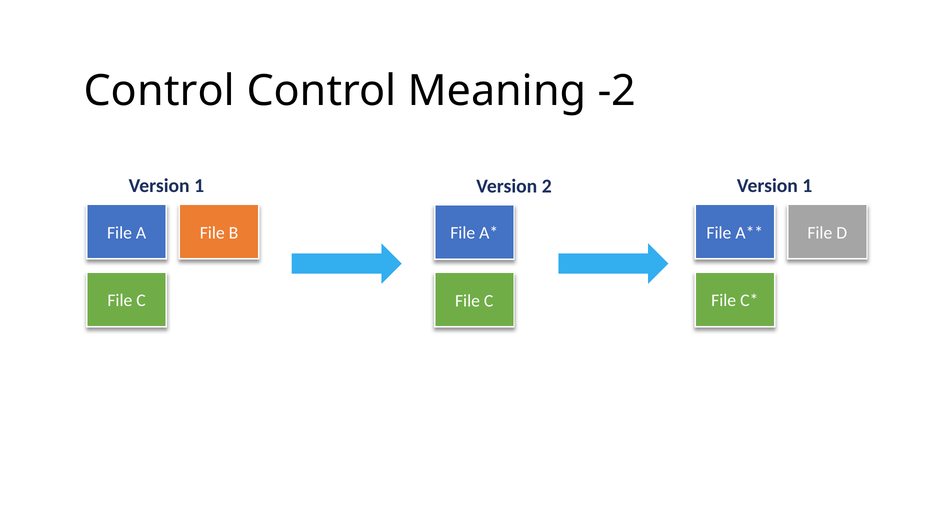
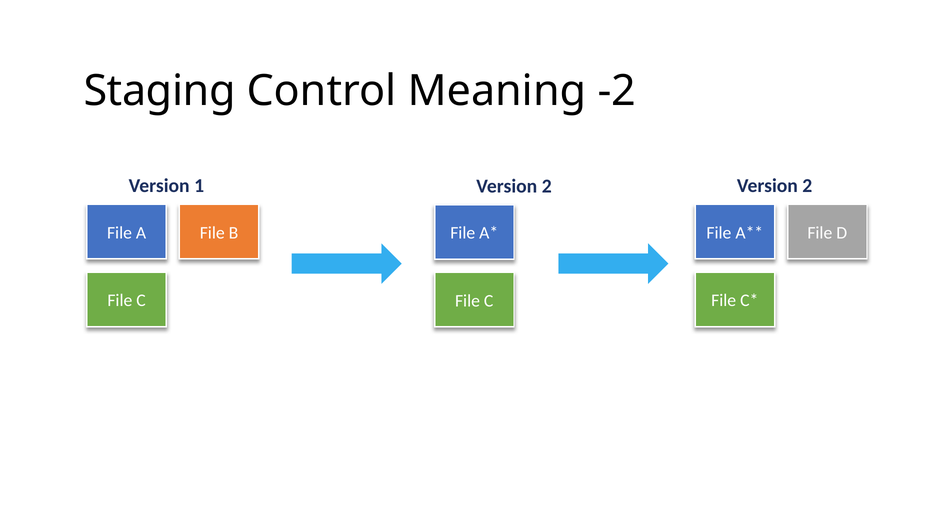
Control at (159, 91): Control -> Staging
1 at (807, 186): 1 -> 2
